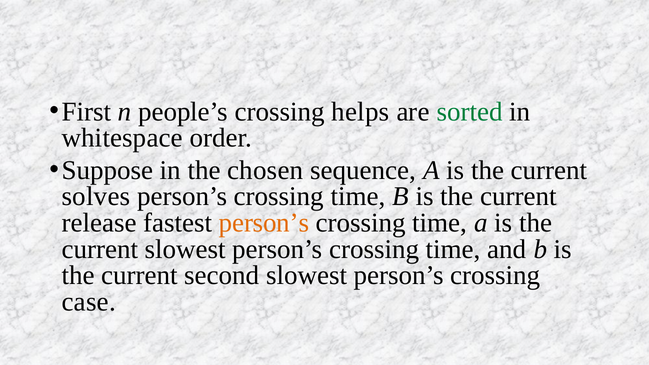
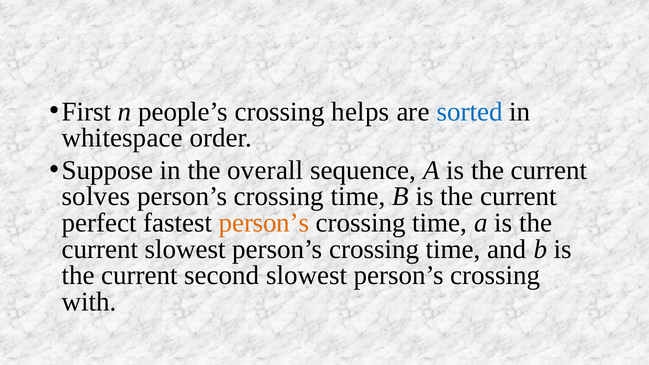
sorted colour: green -> blue
chosen: chosen -> overall
release: release -> perfect
case: case -> with
